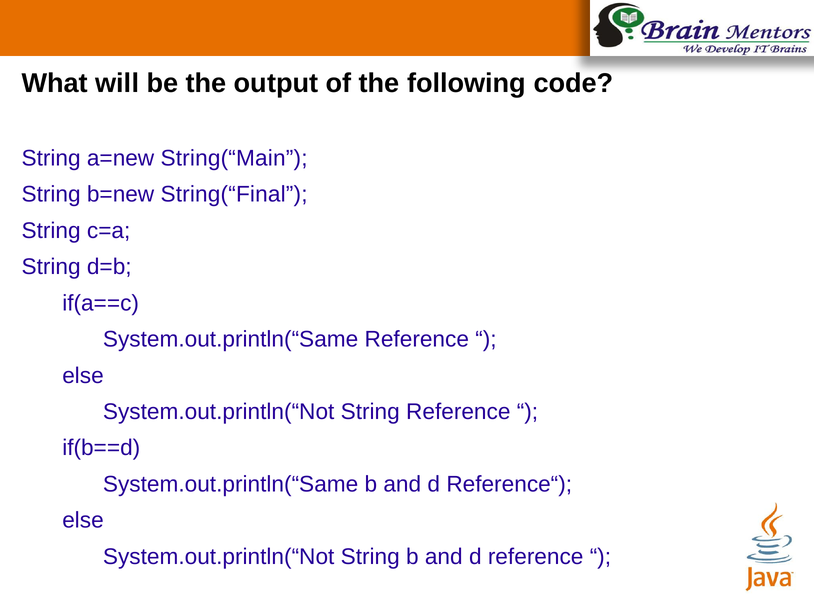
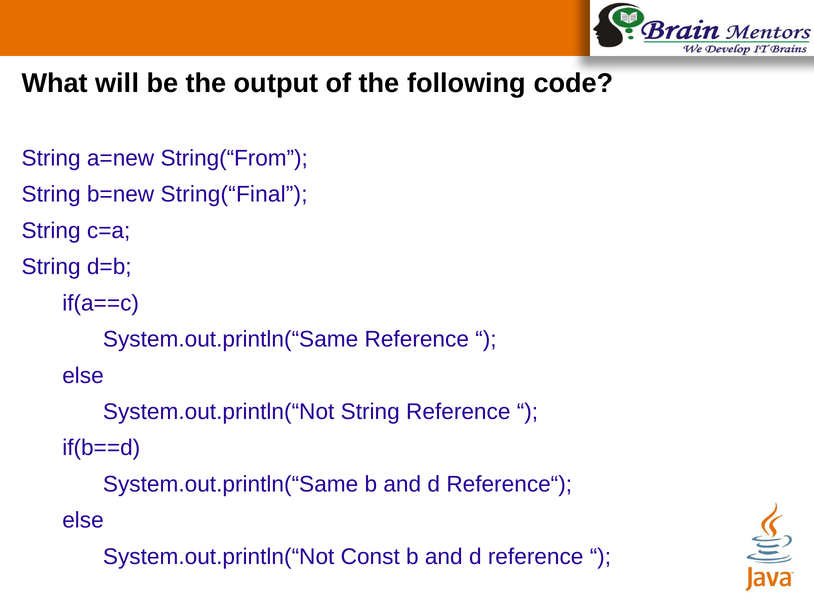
String(“Main: String(“Main -> String(“From
String at (370, 556): String -> Const
